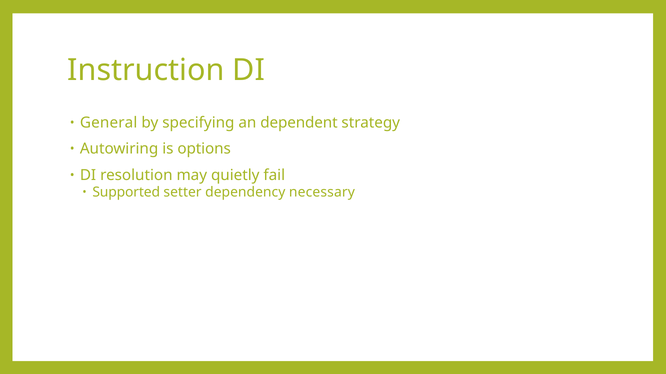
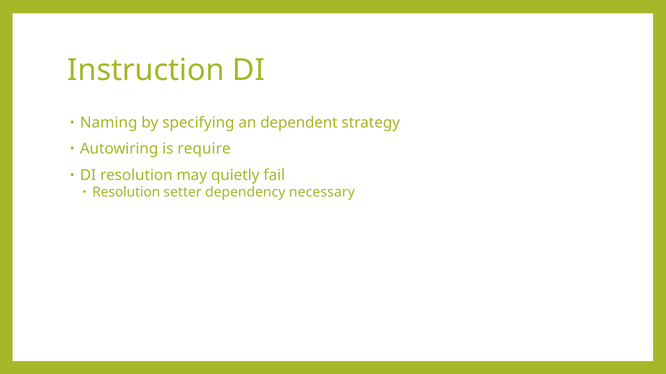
General: General -> Naming
options: options -> require
Supported at (126, 193): Supported -> Resolution
